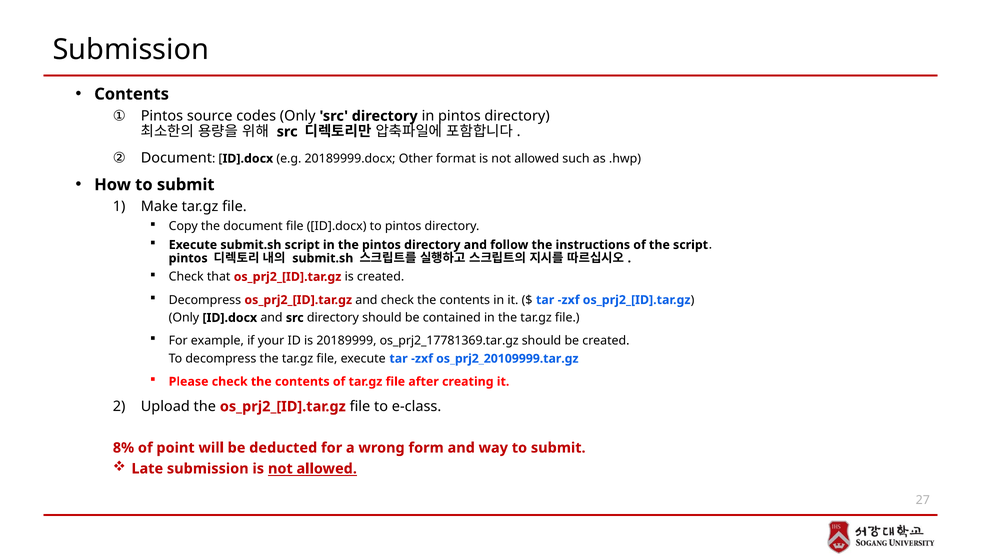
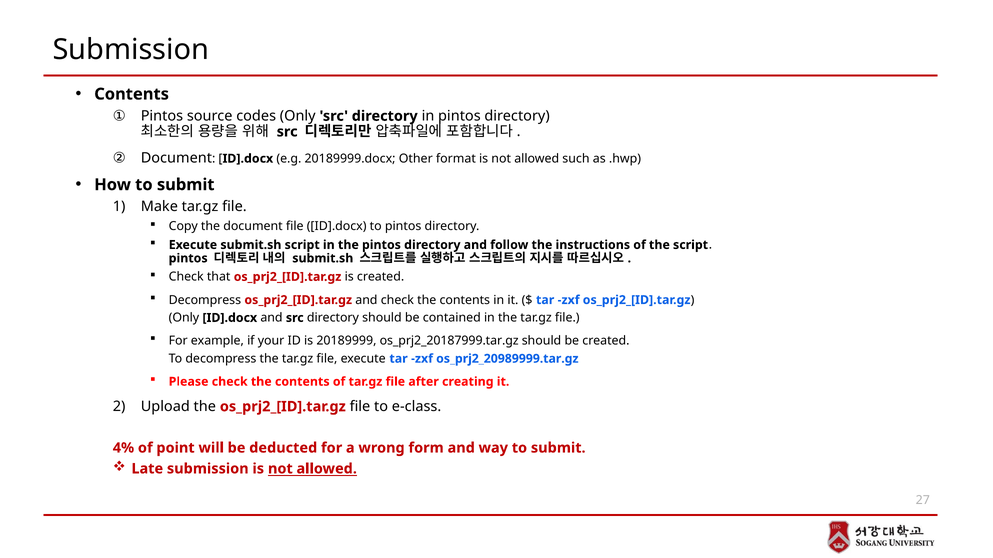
os_prj2_17781369.tar.gz: os_prj2_17781369.tar.gz -> os_prj2_20187999.tar.gz
os_prj2_20109999.tar.gz: os_prj2_20109999.tar.gz -> os_prj2_20989999.tar.gz
8%: 8% -> 4%
